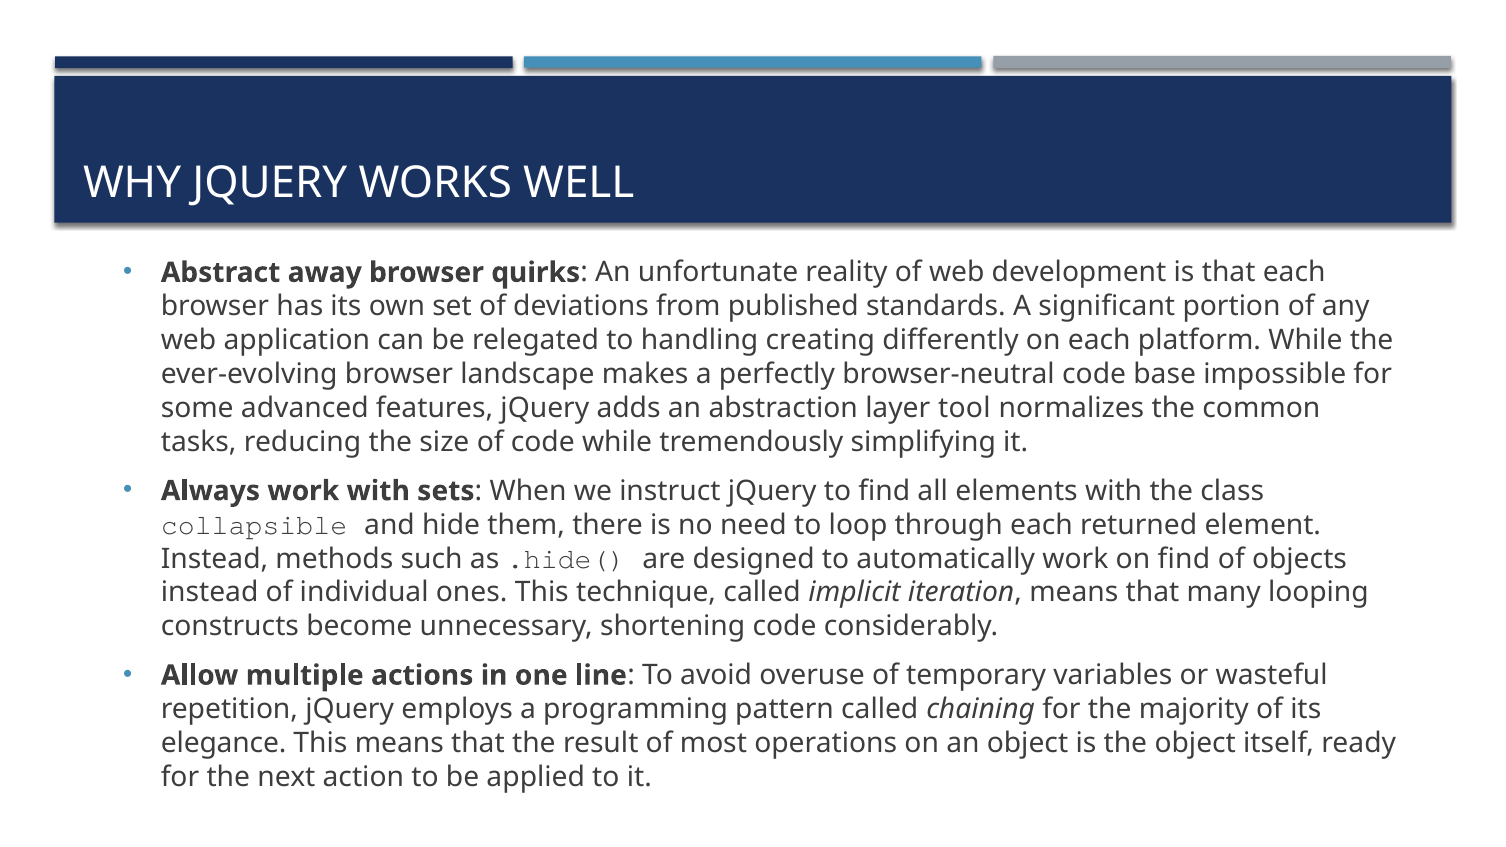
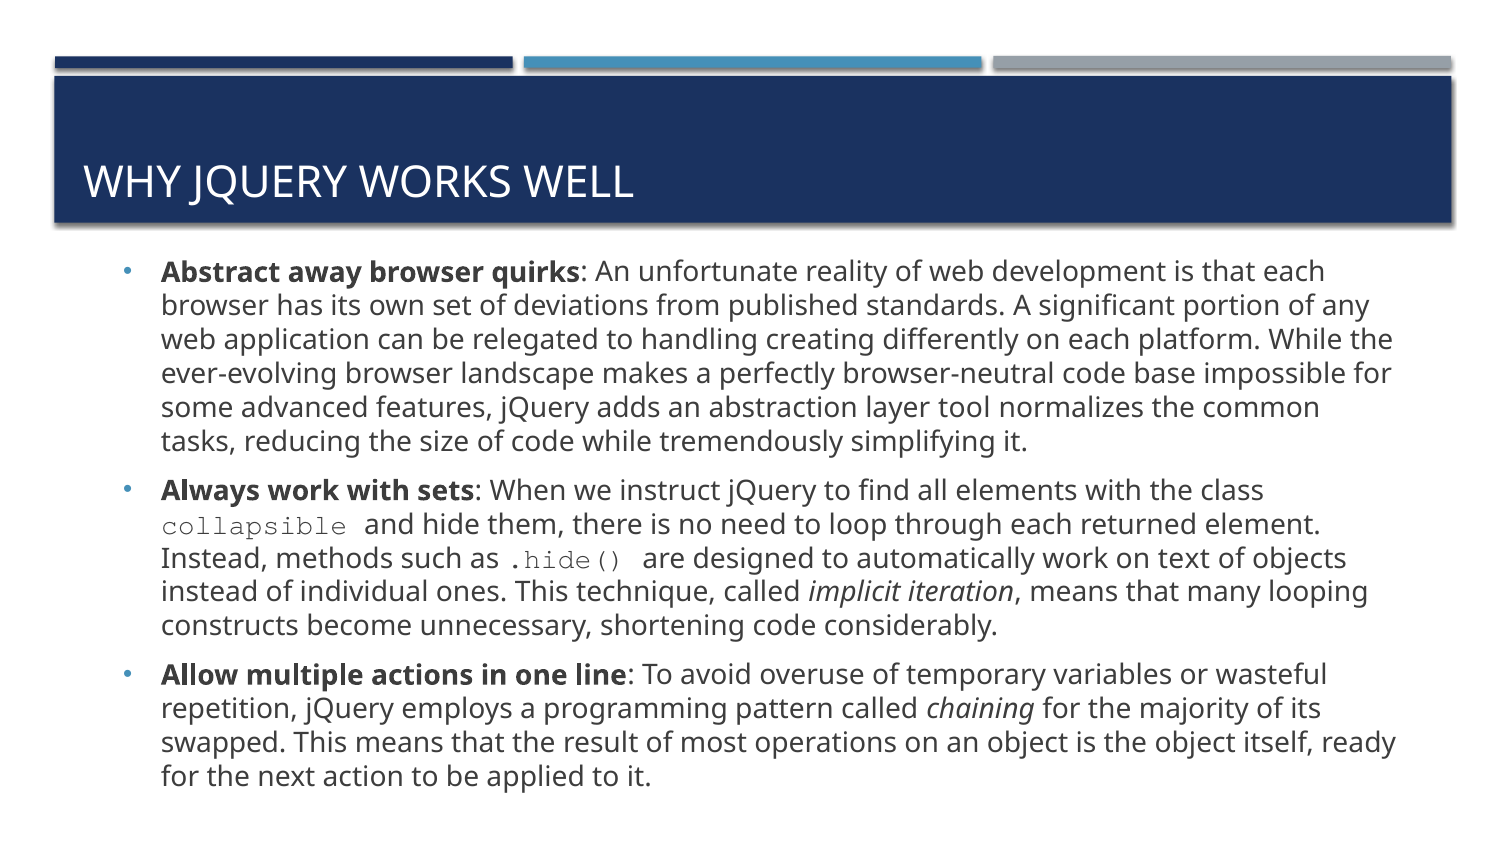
on find: find -> text
elegance: elegance -> swapped
